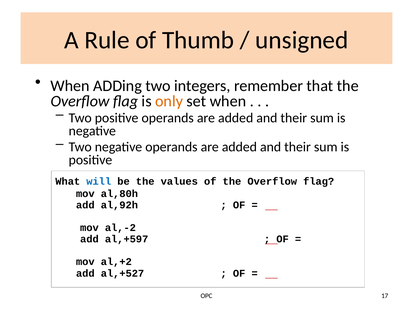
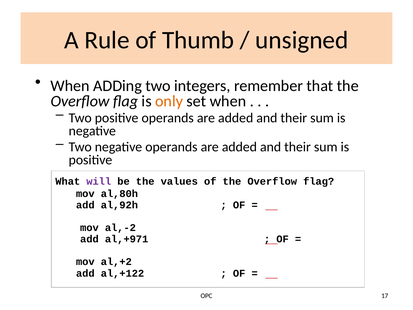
will colour: blue -> purple
al,+597: al,+597 -> al,+971
al,+527: al,+527 -> al,+122
